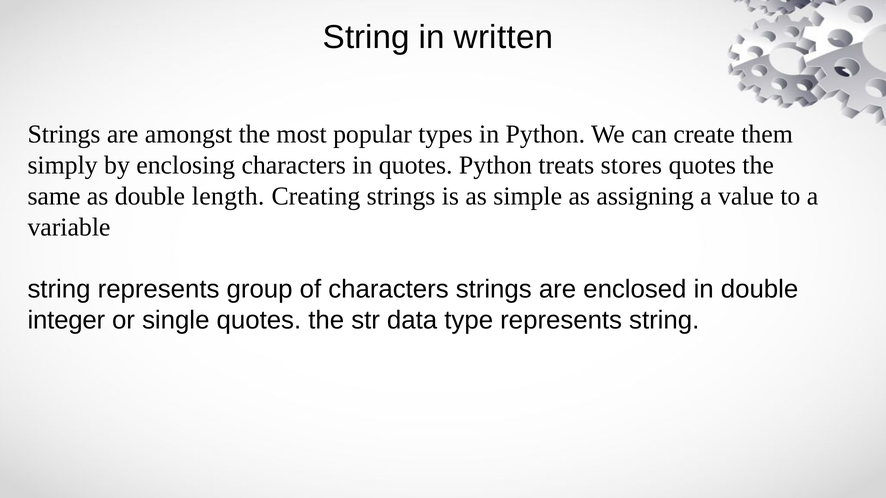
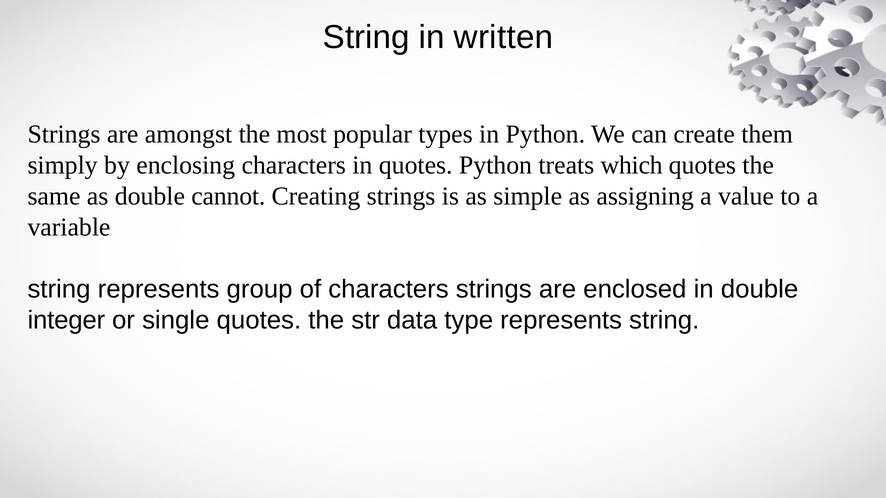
stores: stores -> which
length: length -> cannot
